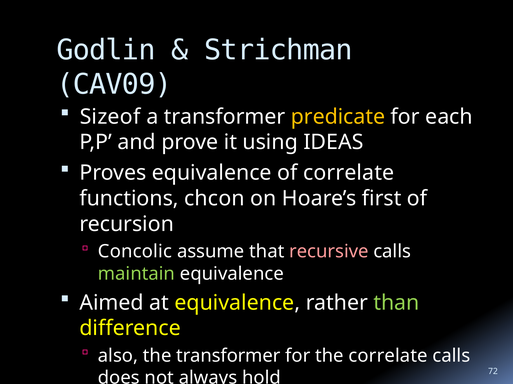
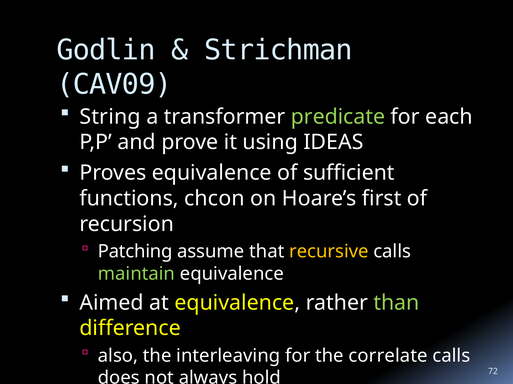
Sizeof: Sizeof -> String
predicate colour: yellow -> light green
of correlate: correlate -> sufficient
Concolic: Concolic -> Patching
recursive colour: pink -> yellow
the transformer: transformer -> interleaving
